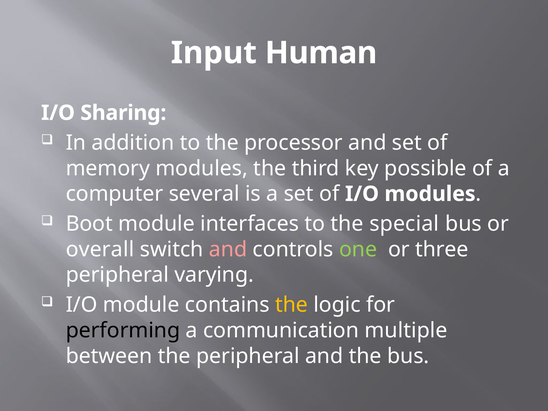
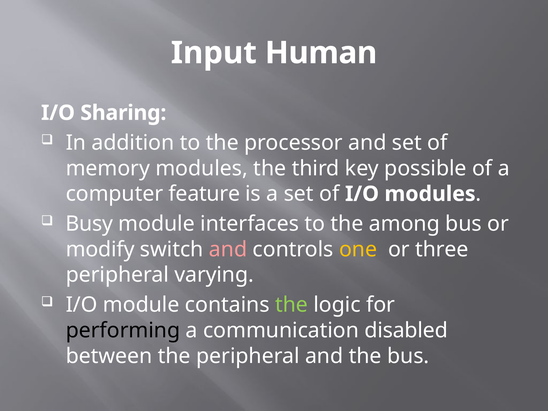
several: several -> feature
Boot: Boot -> Busy
special: special -> among
overall: overall -> modify
one colour: light green -> yellow
the at (292, 305) colour: yellow -> light green
multiple: multiple -> disabled
